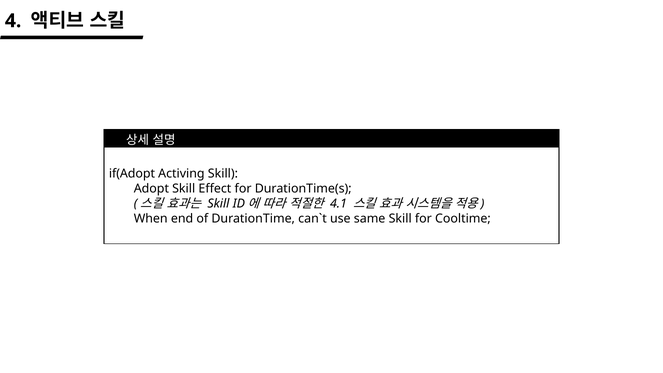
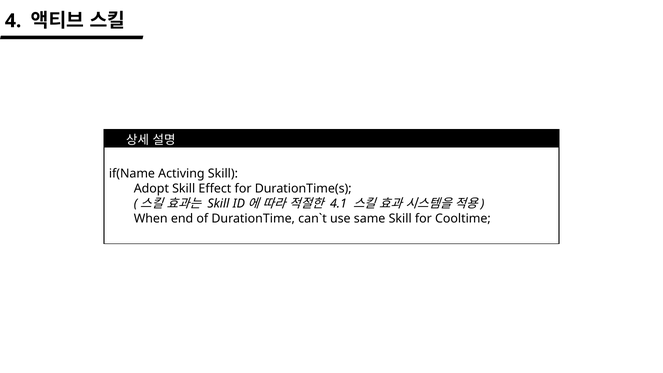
if(Adopt: if(Adopt -> if(Name
